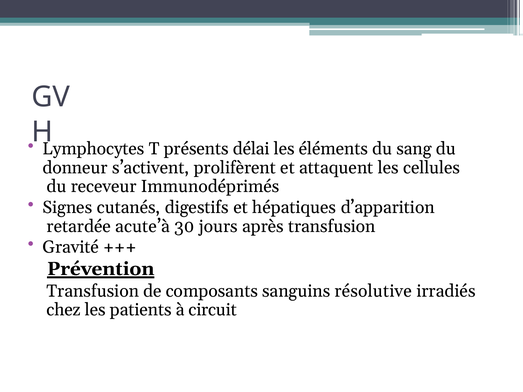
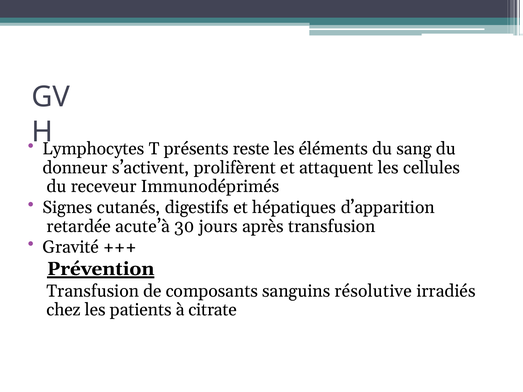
délai: délai -> reste
circuit: circuit -> citrate
